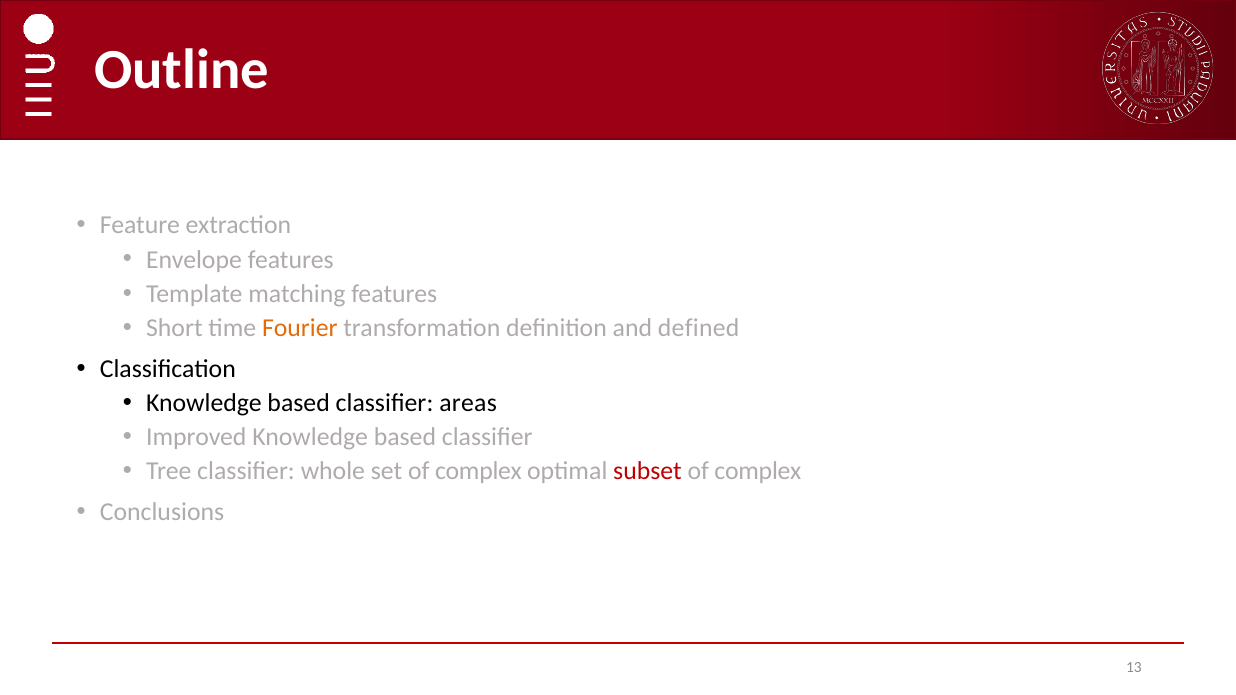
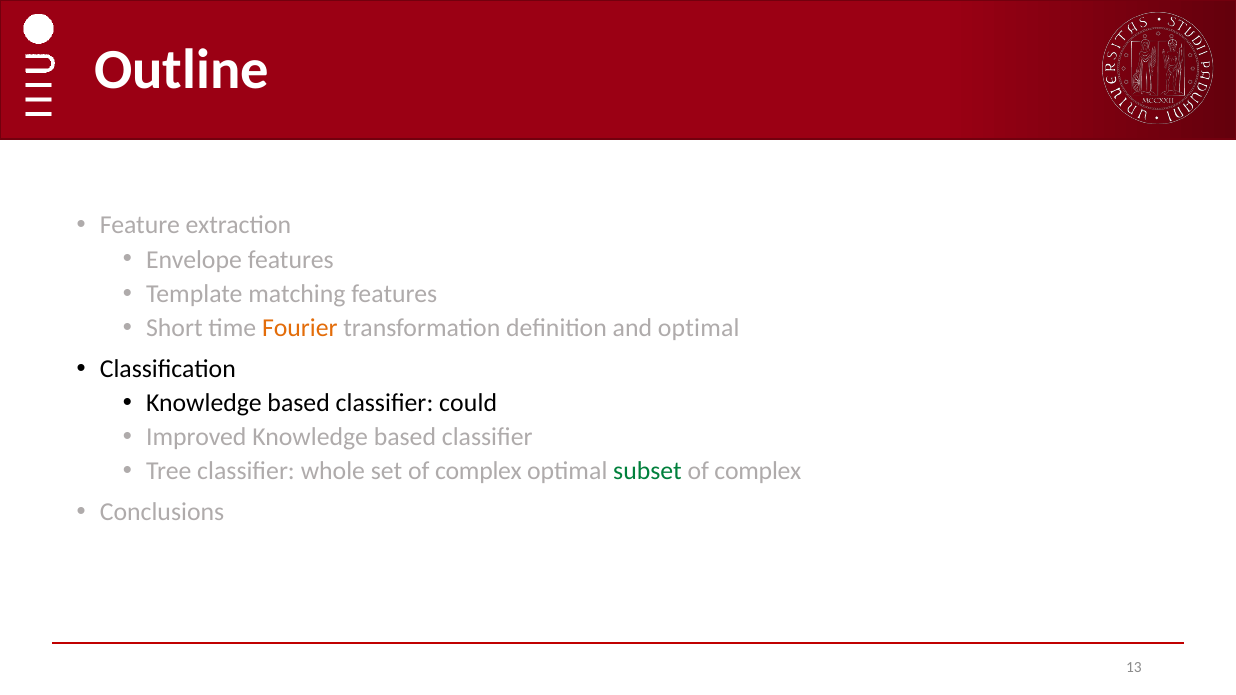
and defined: defined -> optimal
areas: areas -> could
subset colour: red -> green
